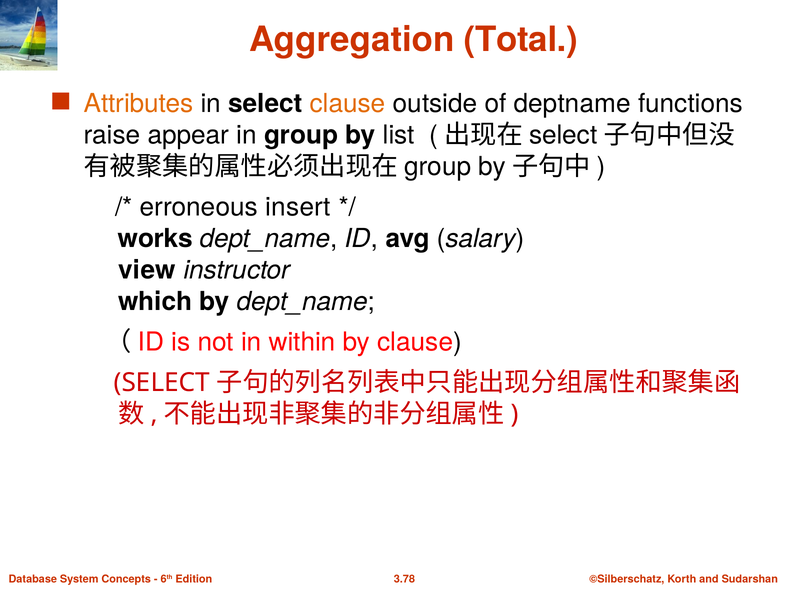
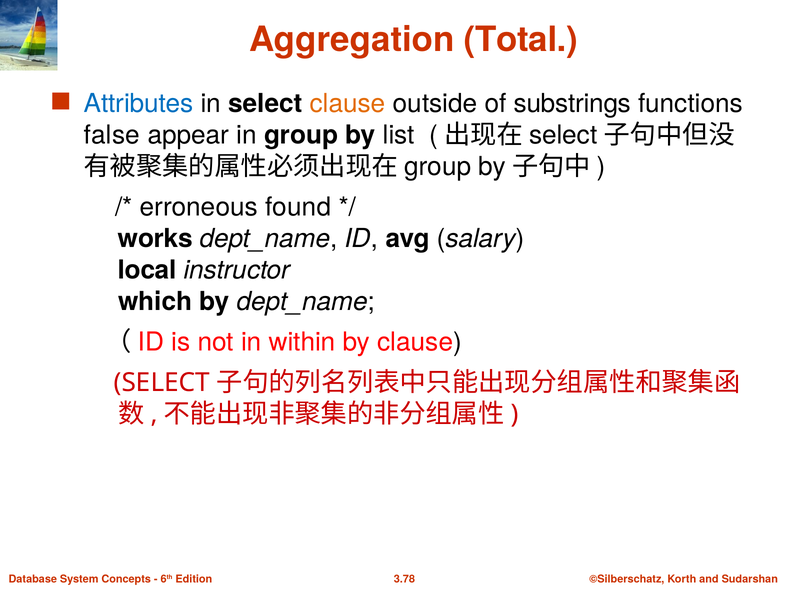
Attributes colour: orange -> blue
deptname: deptname -> substrings
raise: raise -> false
insert: insert -> found
view: view -> local
